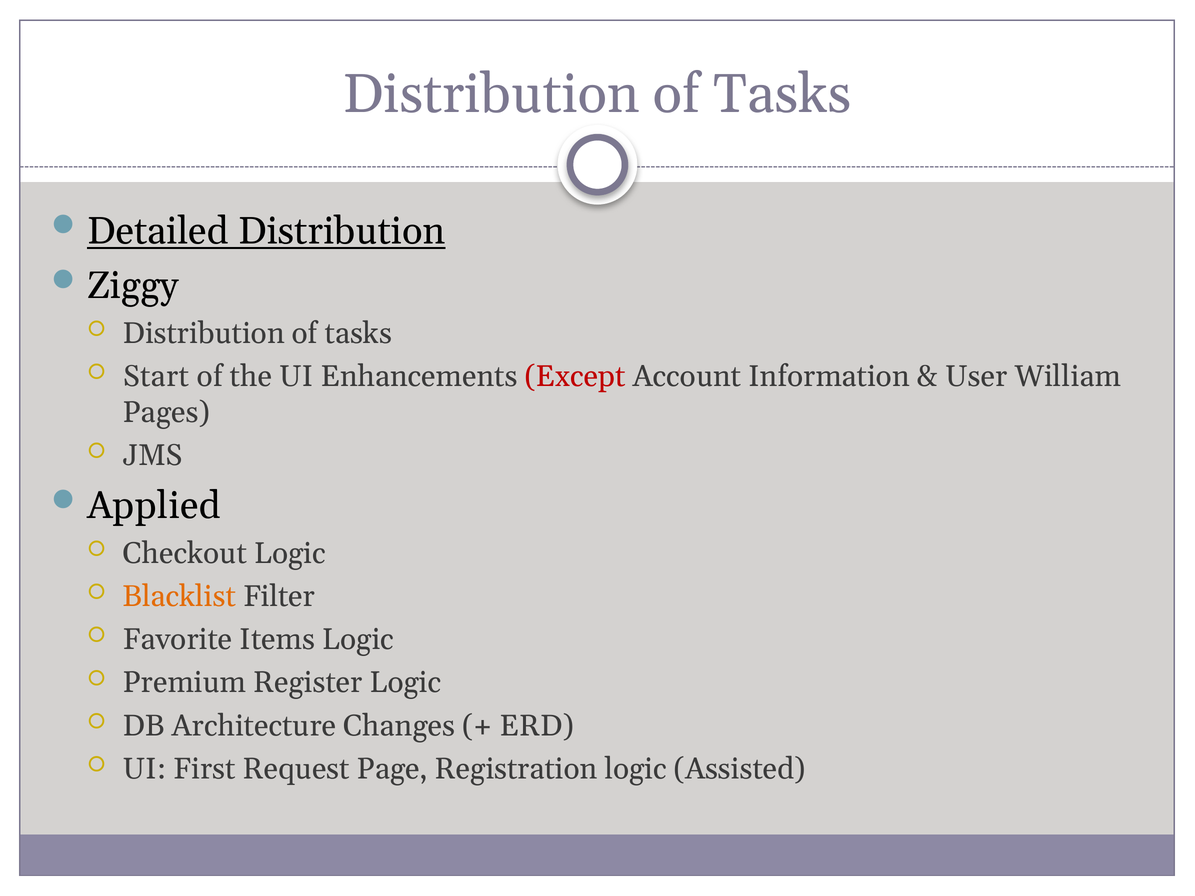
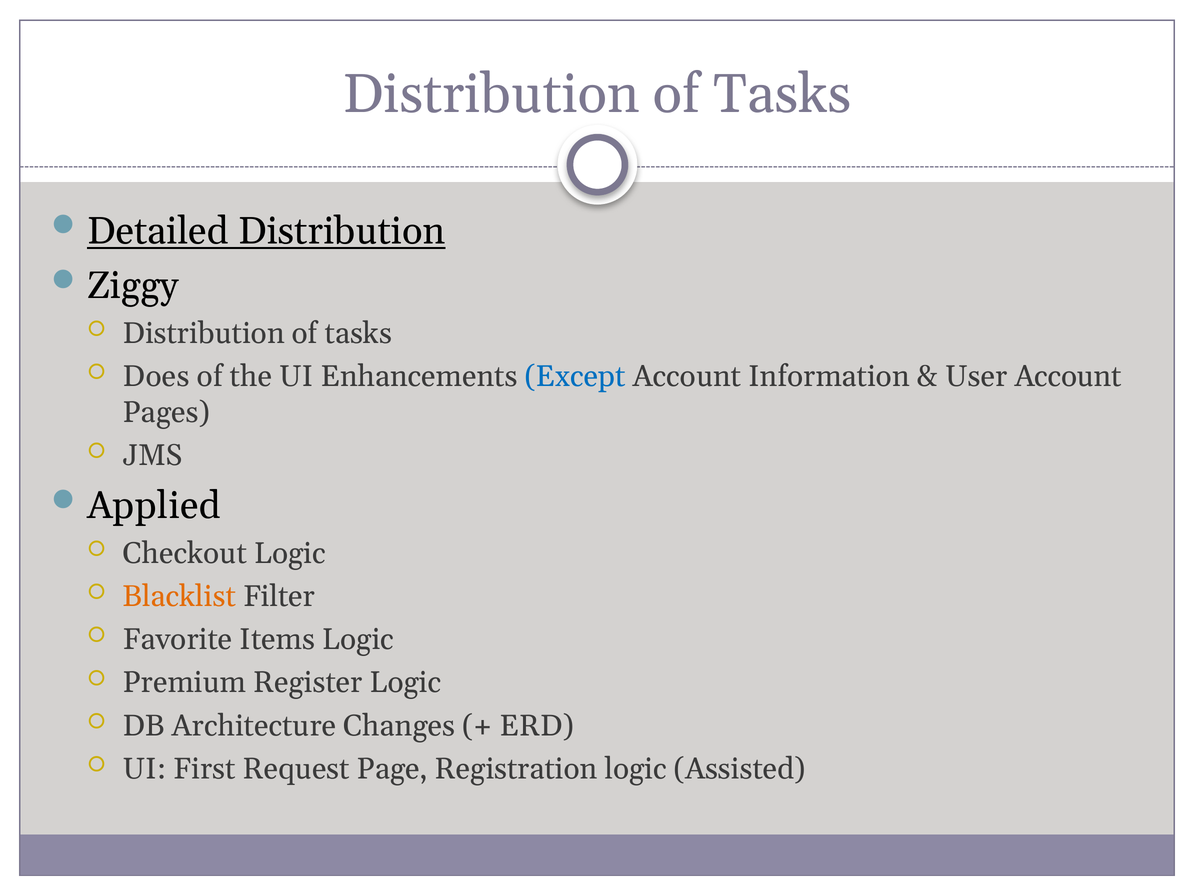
Start: Start -> Does
Except colour: red -> blue
User William: William -> Account
